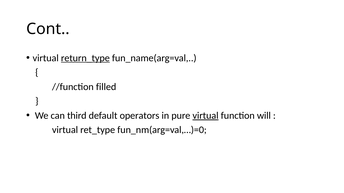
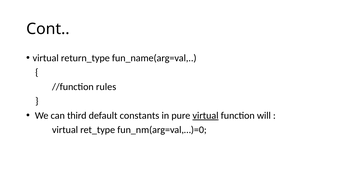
return_type underline: present -> none
filled: filled -> rules
operators: operators -> constants
